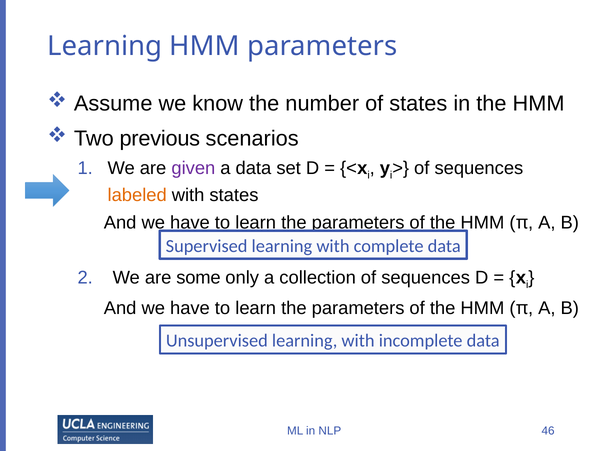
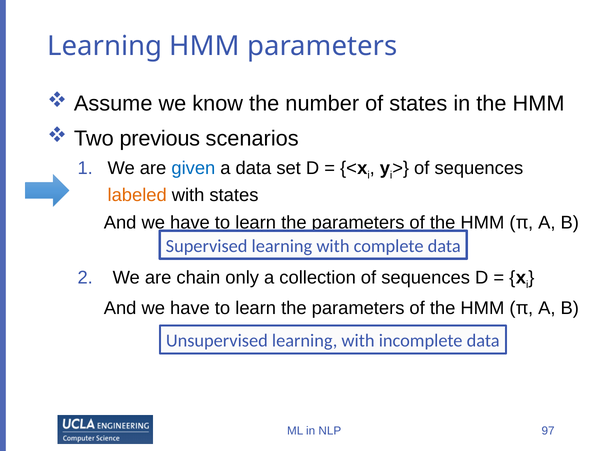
given colour: purple -> blue
some: some -> chain
46: 46 -> 97
